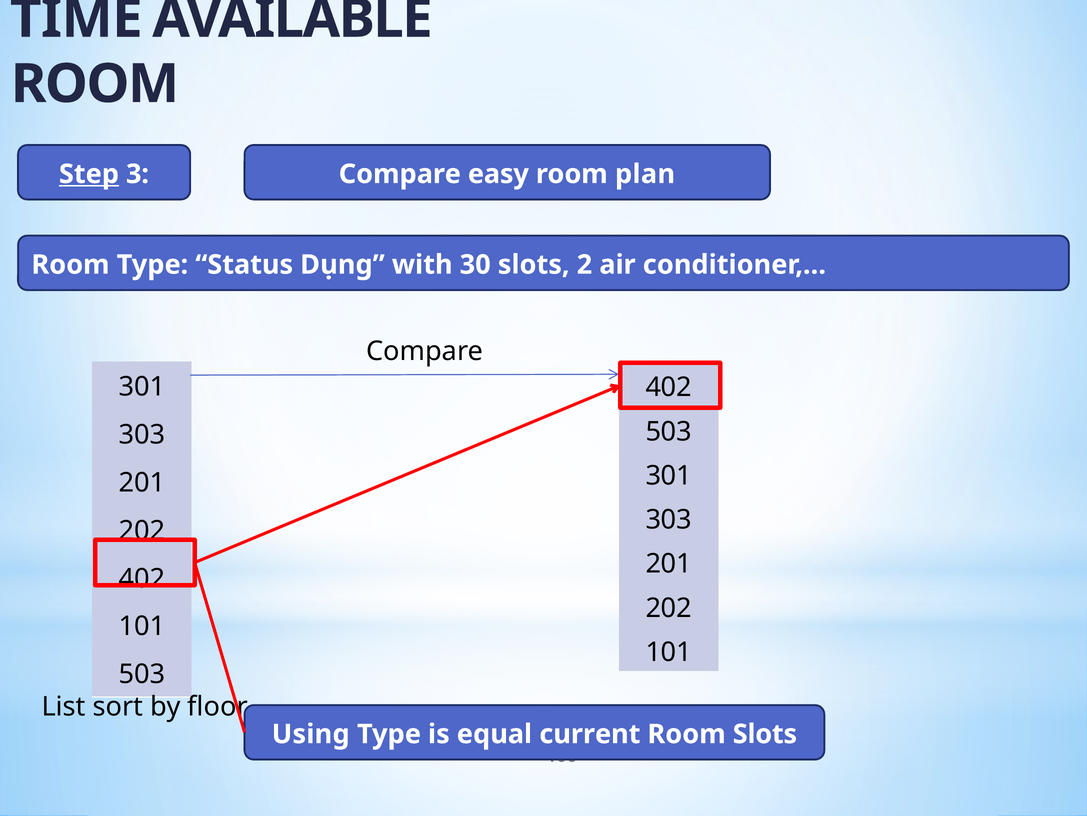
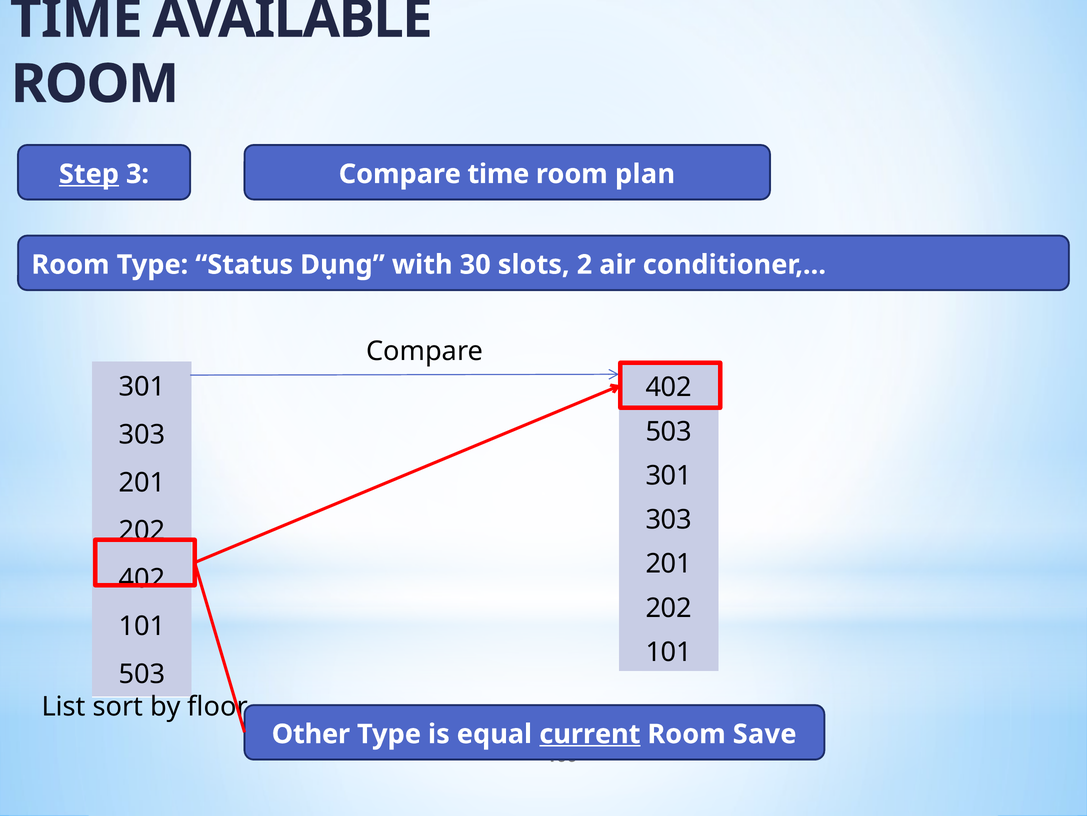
Compare easy: easy -> time
Using: Using -> Other
current underline: none -> present
Room Slots: Slots -> Save
